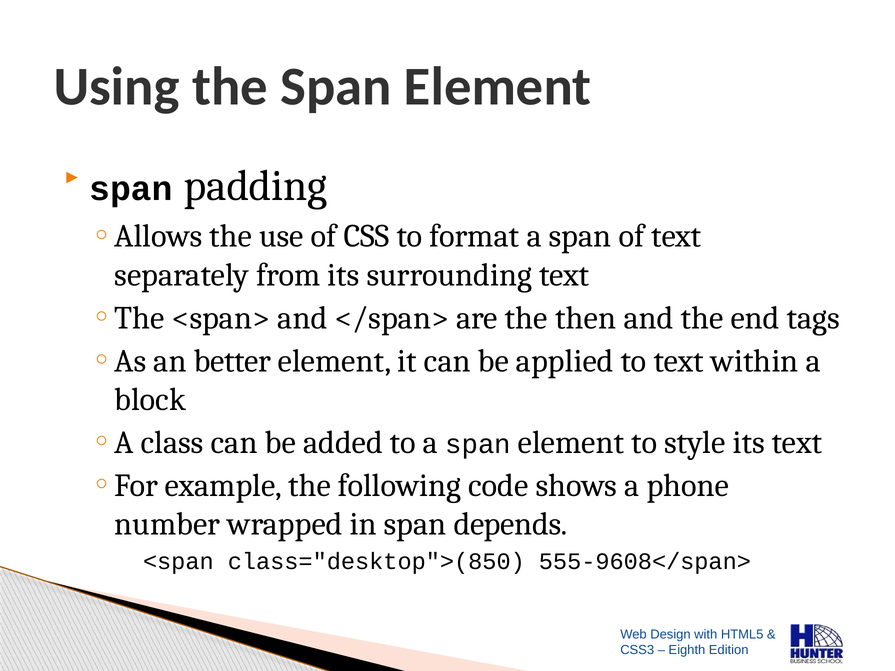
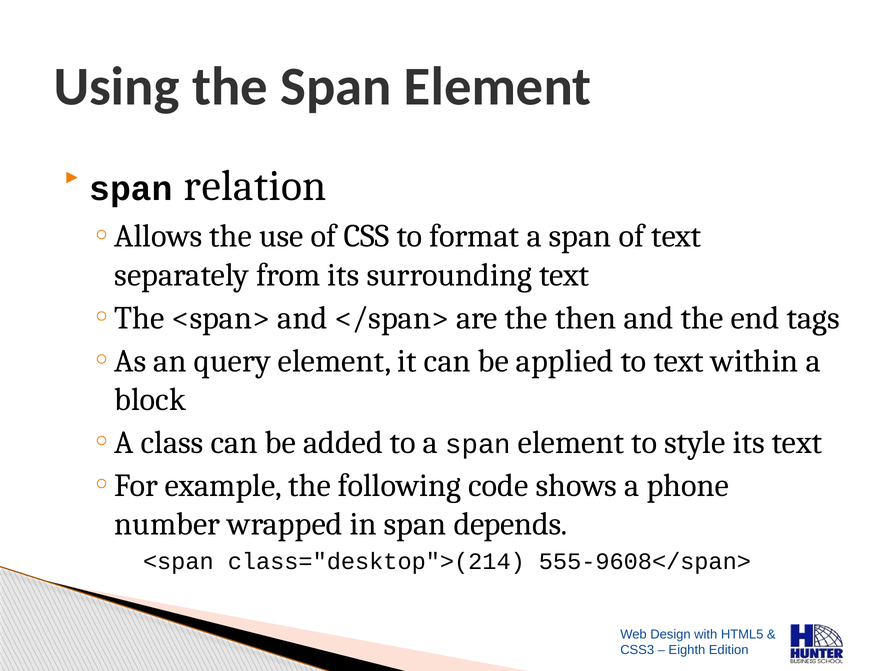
padding: padding -> relation
better: better -> query
class="desktop">(850: class="desktop">(850 -> class="desktop">(214
